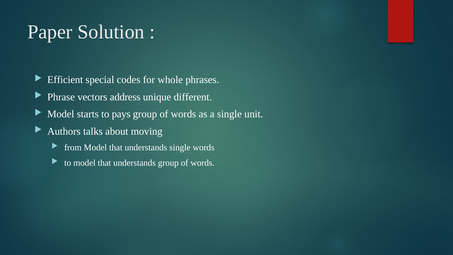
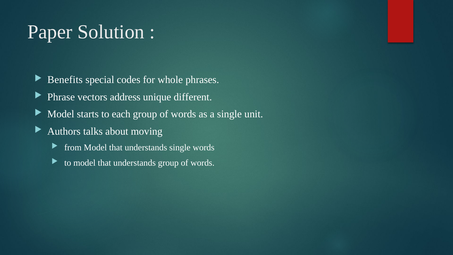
Efficient: Efficient -> Benefits
pays: pays -> each
